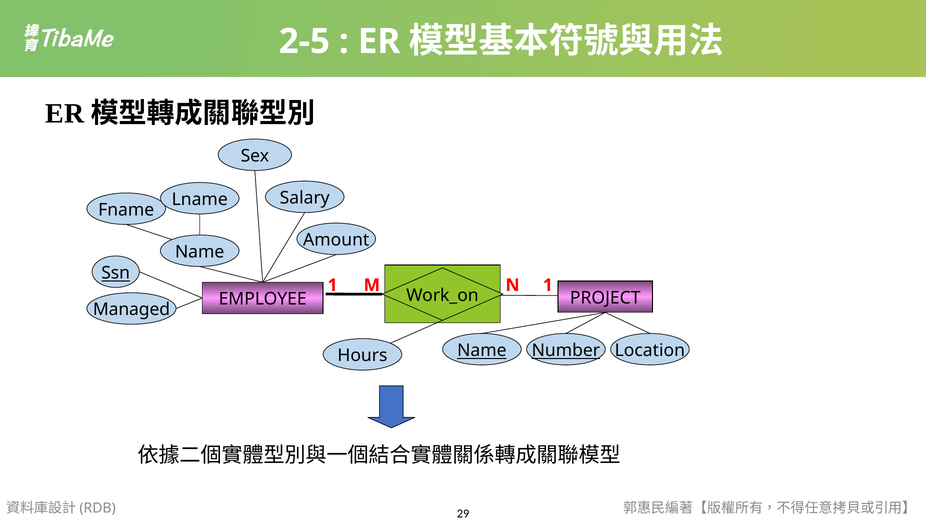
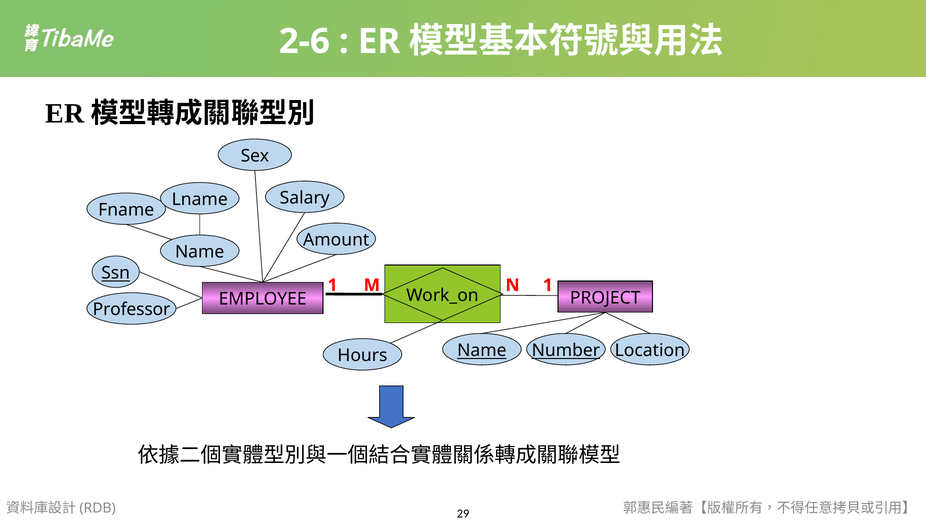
2-5: 2-5 -> 2-6
Managed: Managed -> Professor
